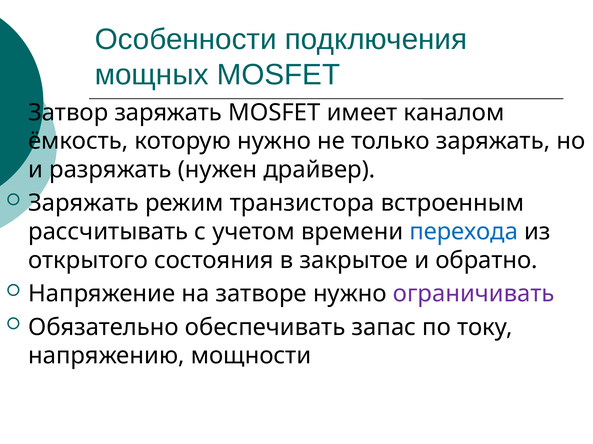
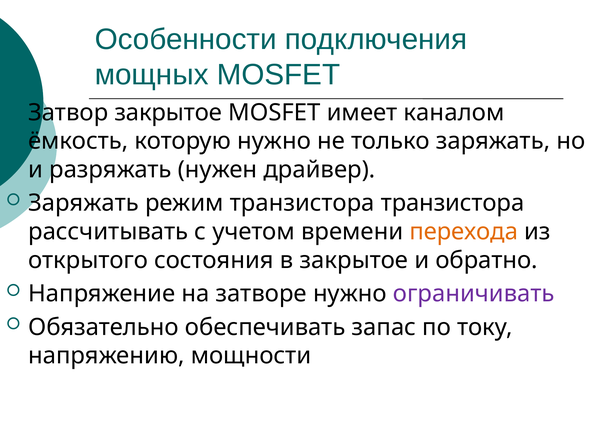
Затвор заряжать: заряжать -> закрытое
транзистора встроенным: встроенным -> транзистора
перехода colour: blue -> orange
